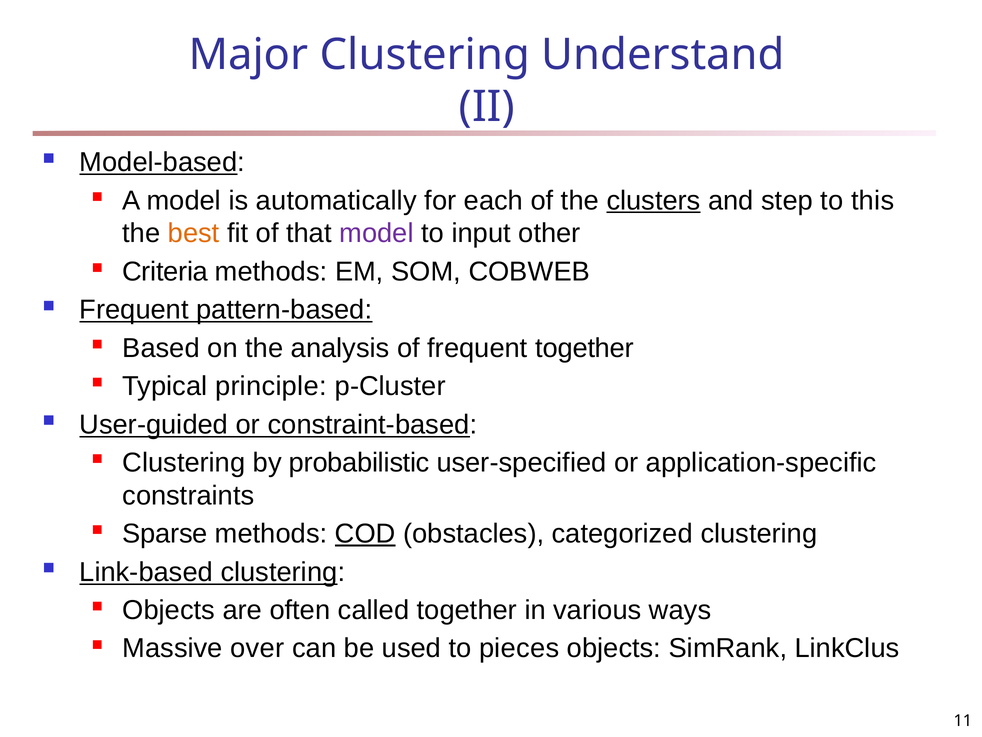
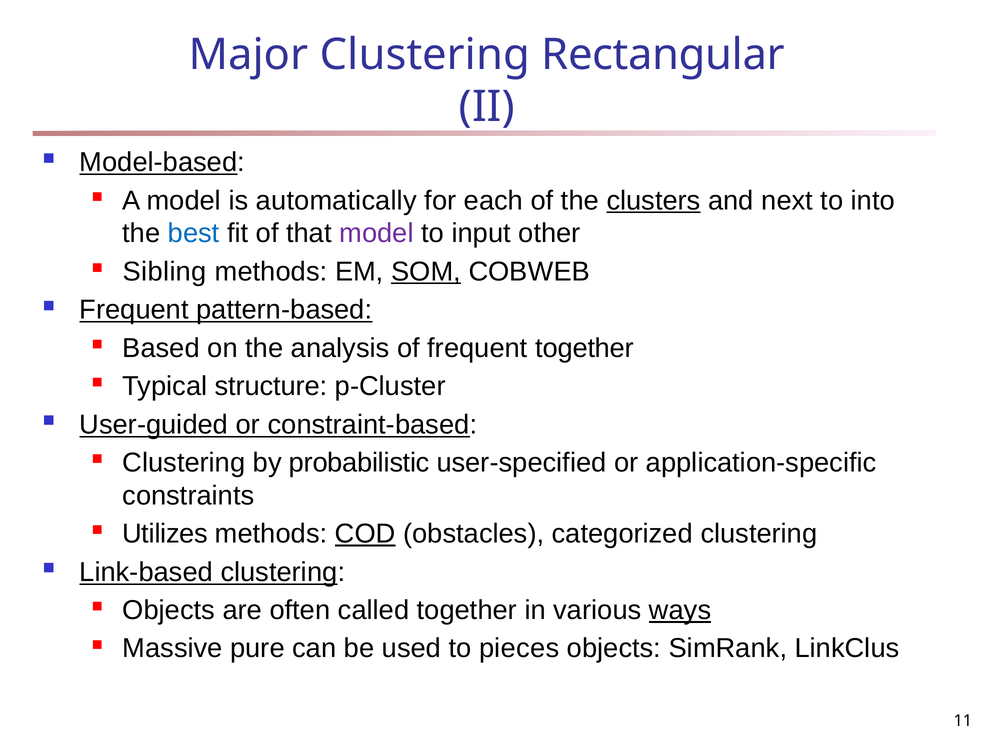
Understand: Understand -> Rectangular
step: step -> next
this: this -> into
best colour: orange -> blue
Criteria: Criteria -> Sibling
SOM underline: none -> present
principle: principle -> structure
Sparse: Sparse -> Utilizes
ways underline: none -> present
over: over -> pure
